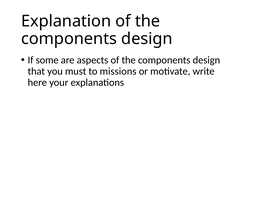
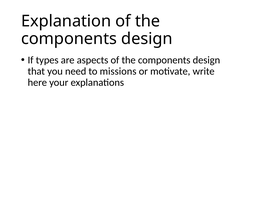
some: some -> types
must: must -> need
